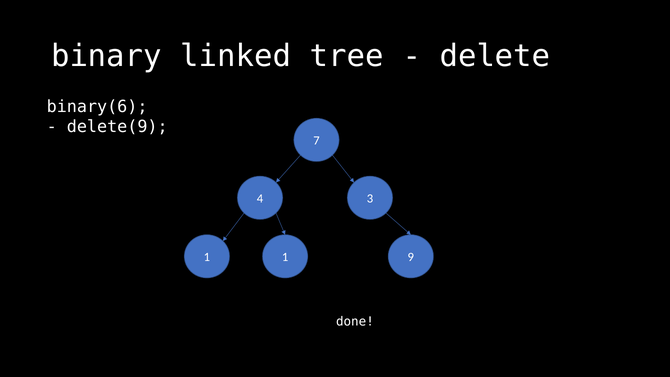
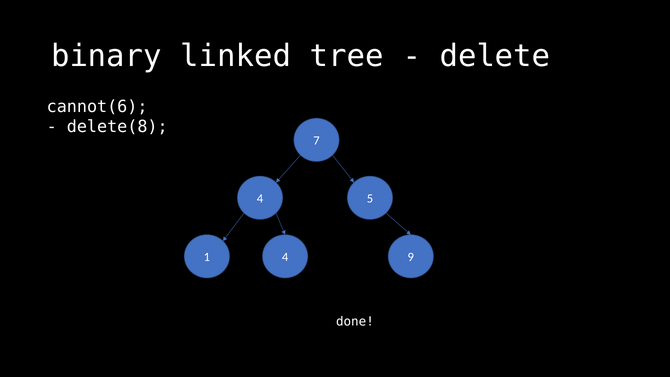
binary(6: binary(6 -> cannot(6
delete(9: delete(9 -> delete(8
3: 3 -> 5
1 1: 1 -> 4
